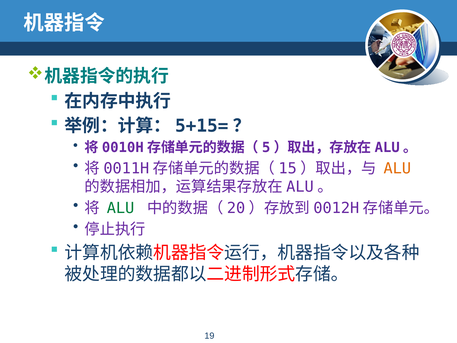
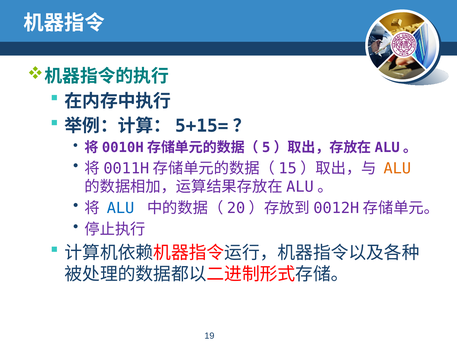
ALU at (121, 208) colour: green -> blue
